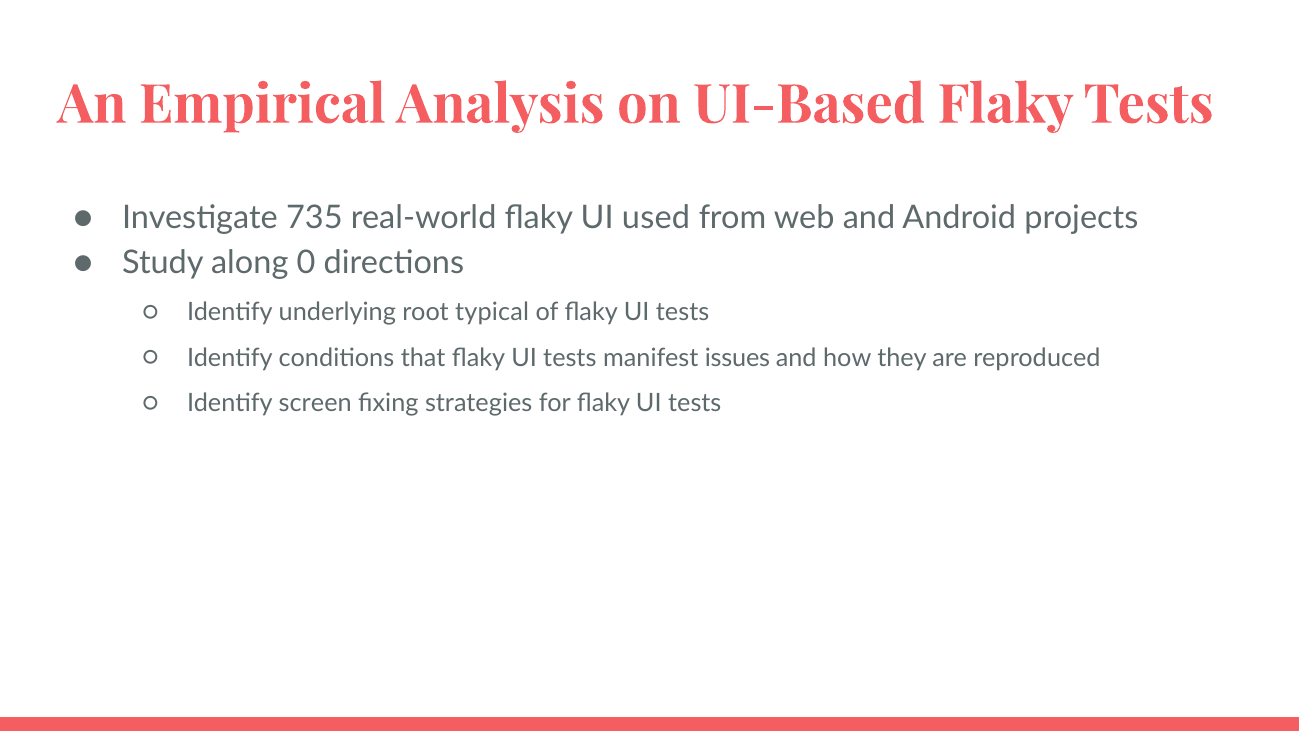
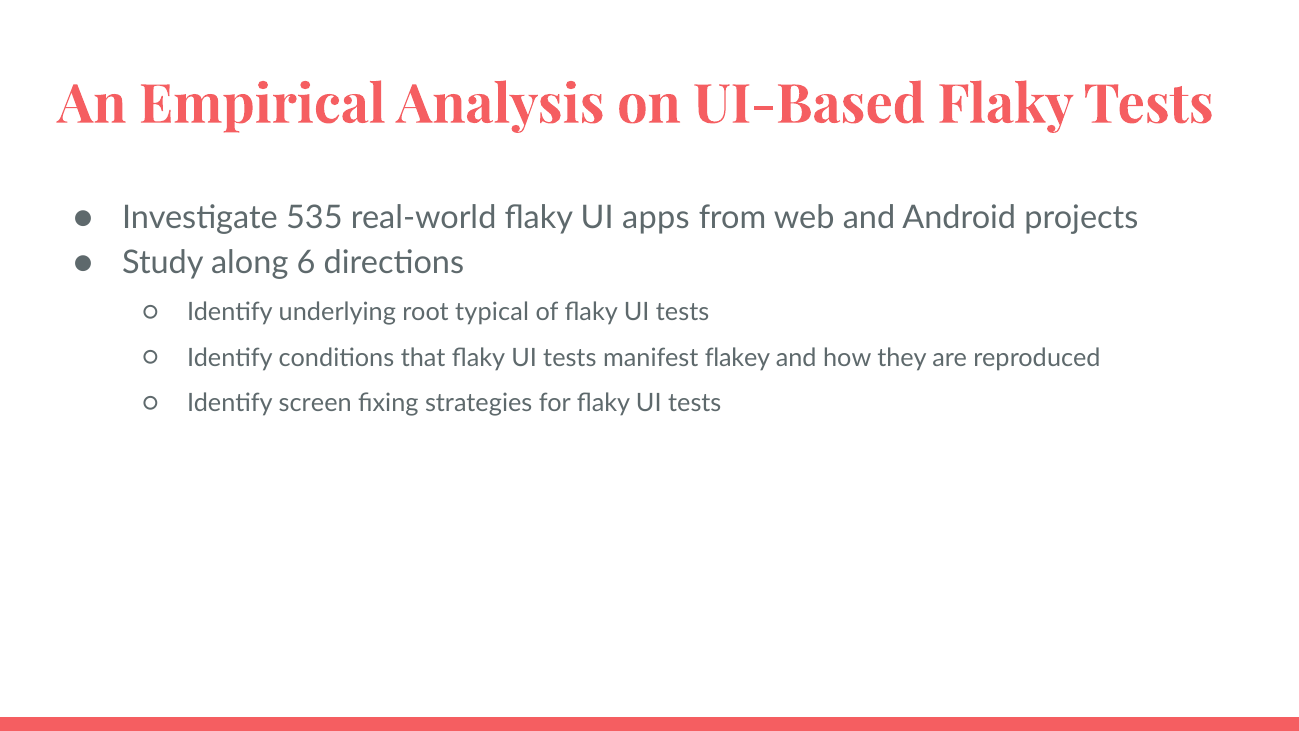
735: 735 -> 535
used: used -> apps
0: 0 -> 6
issues: issues -> flakey
